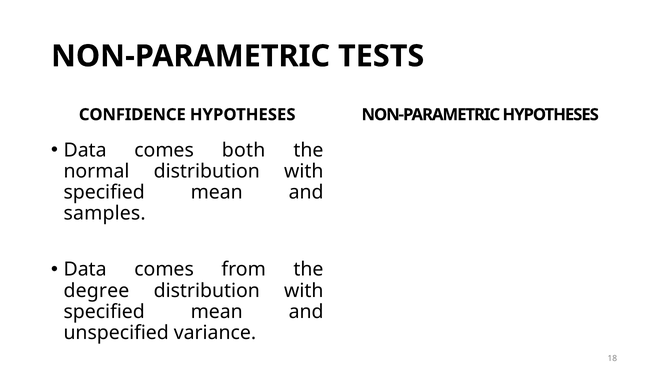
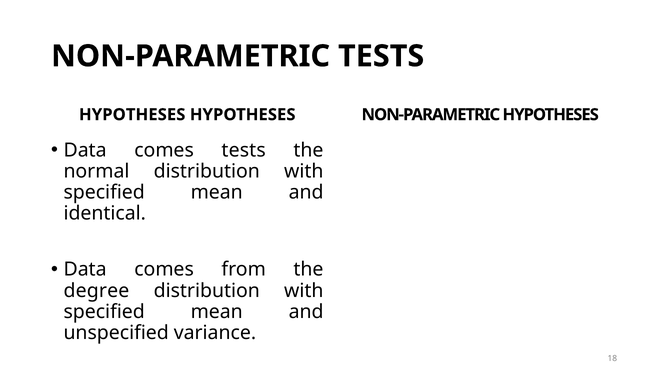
CONFIDENCE at (132, 115): CONFIDENCE -> HYPOTHESES
comes both: both -> tests
samples at (105, 213): samples -> identical
